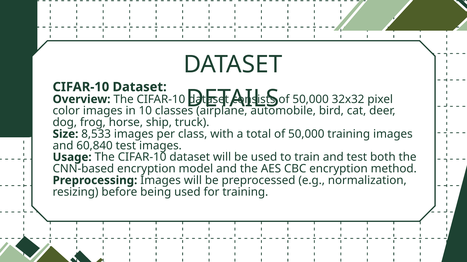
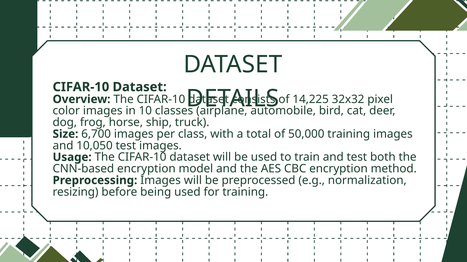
50,000 at (311, 99): 50,000 -> 14,225
8,533: 8,533 -> 6,700
60,840: 60,840 -> 10,050
